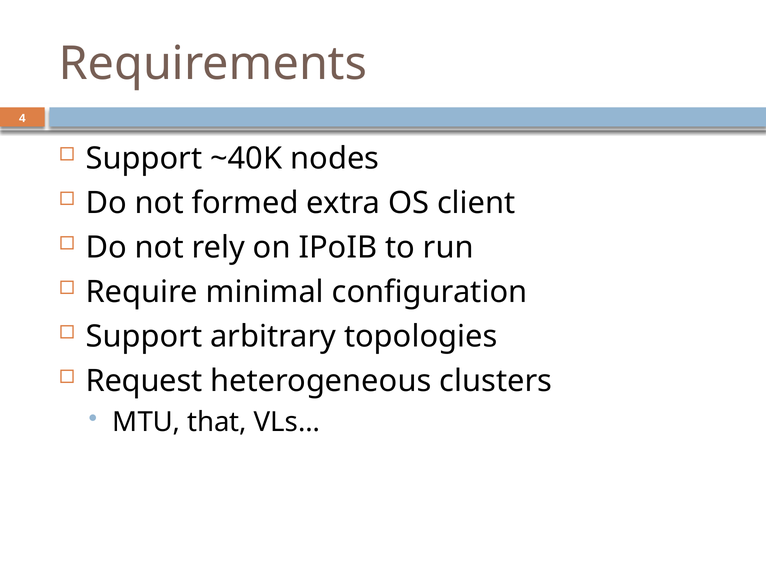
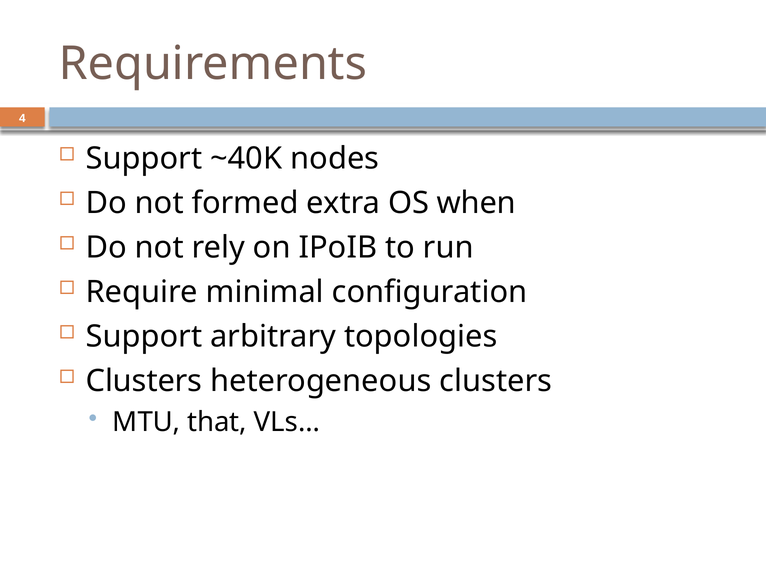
client: client -> when
Request at (144, 381): Request -> Clusters
